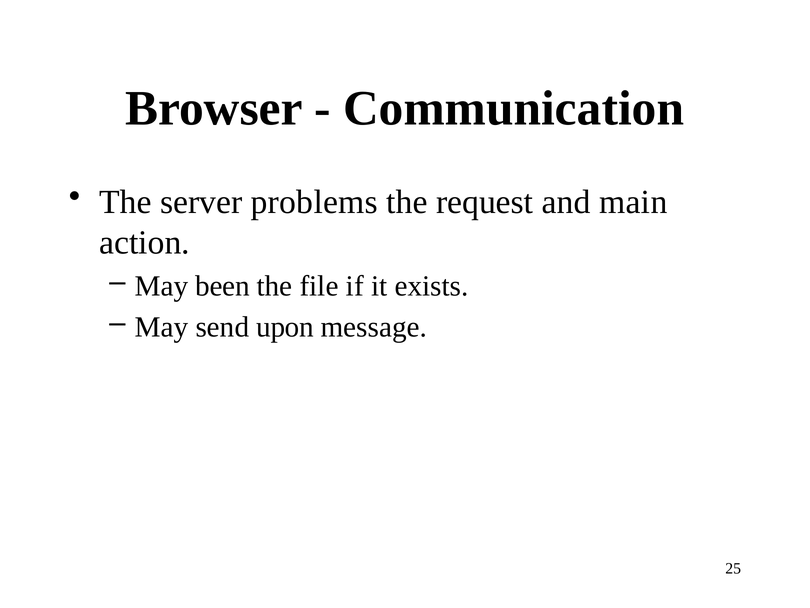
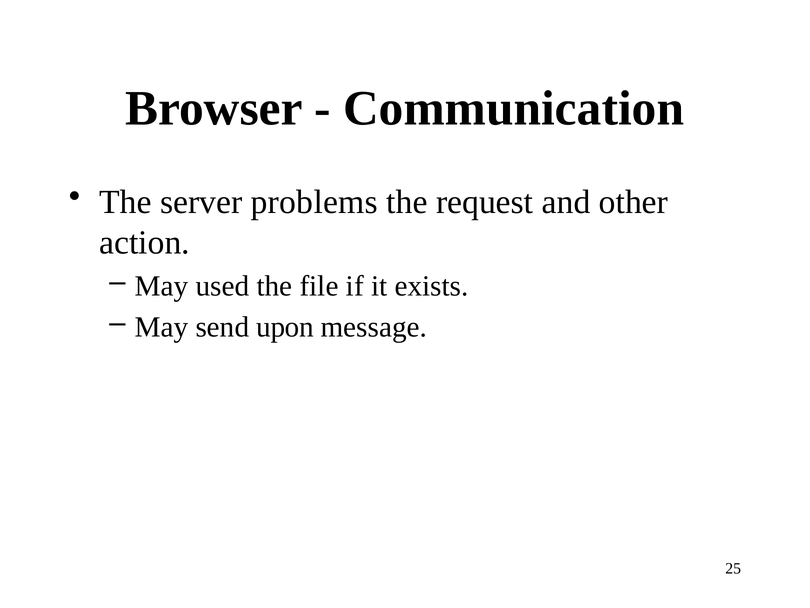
main: main -> other
been: been -> used
